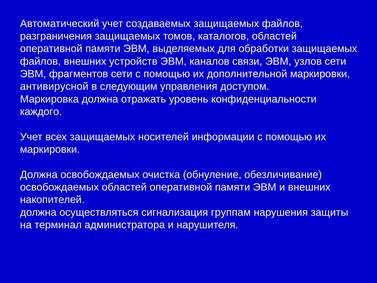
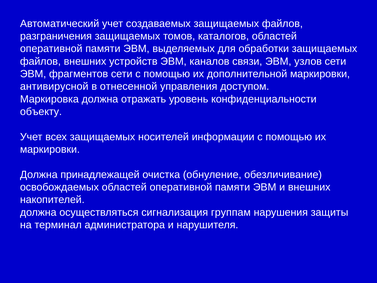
следующим: следующим -> отнесенной
каждого: каждого -> объекту
Должна освобождаемых: освобождаемых -> принадлежащей
